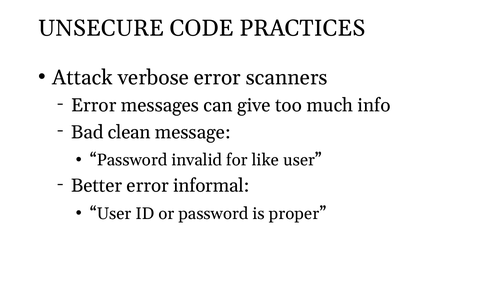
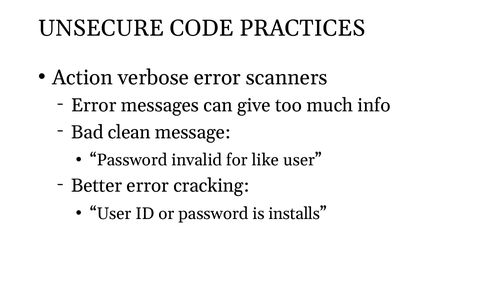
Attack: Attack -> Action
informal: informal -> cracking
proper: proper -> installs
